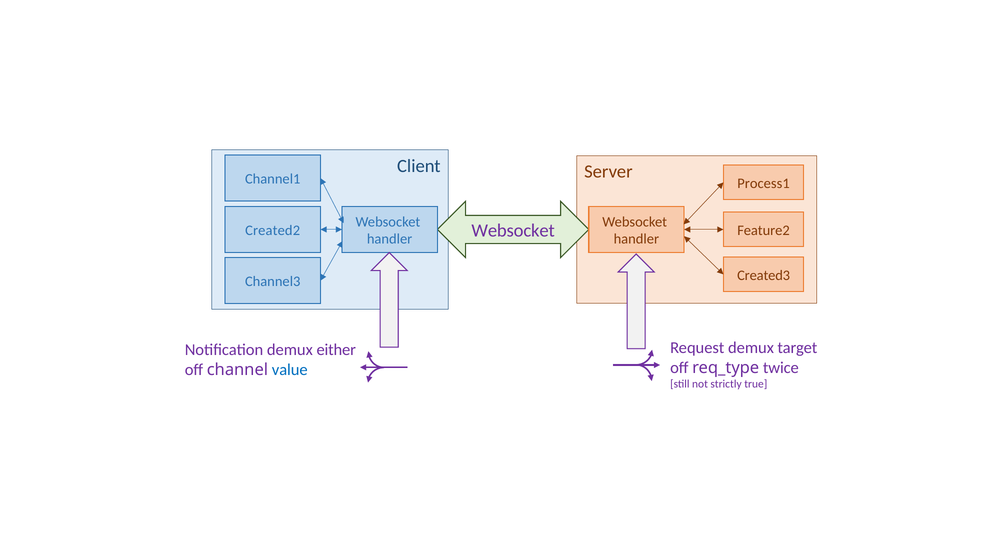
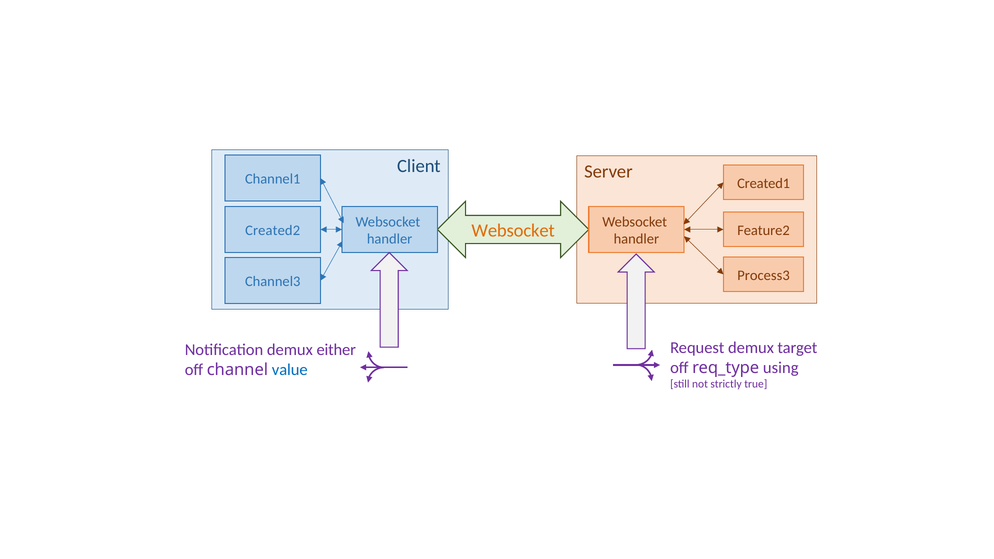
Process1: Process1 -> Created1
Websocket at (513, 231) colour: purple -> orange
Created3: Created3 -> Process3
twice: twice -> using
